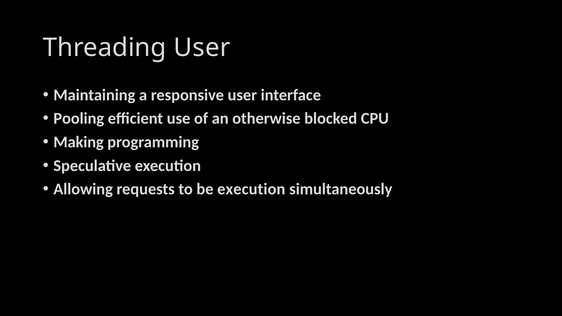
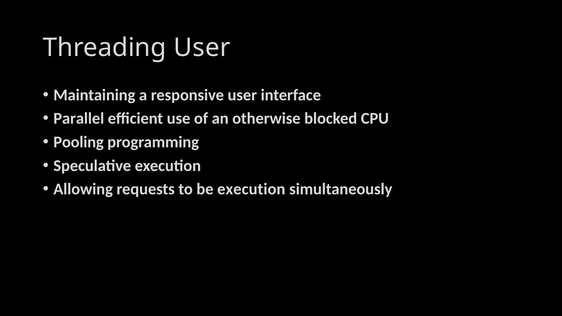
Pooling: Pooling -> Parallel
Making: Making -> Pooling
